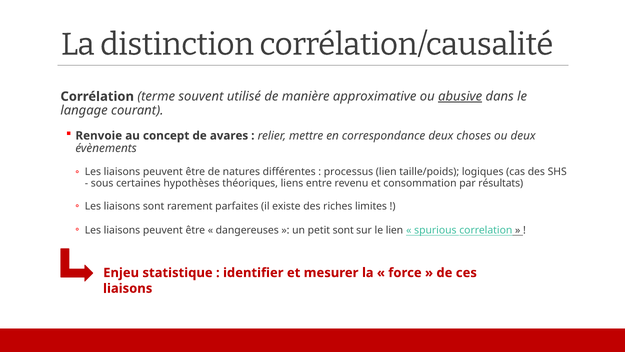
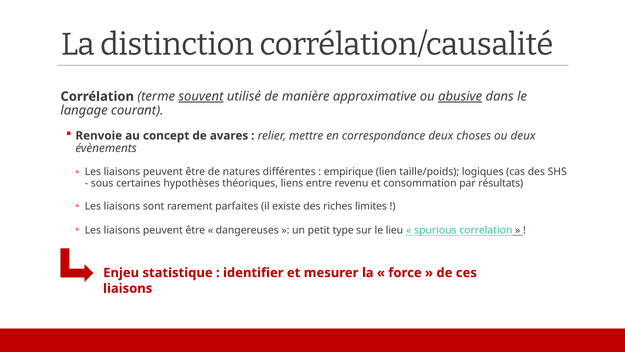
souvent underline: none -> present
processus: processus -> empirique
petit sont: sont -> type
le lien: lien -> lieu
